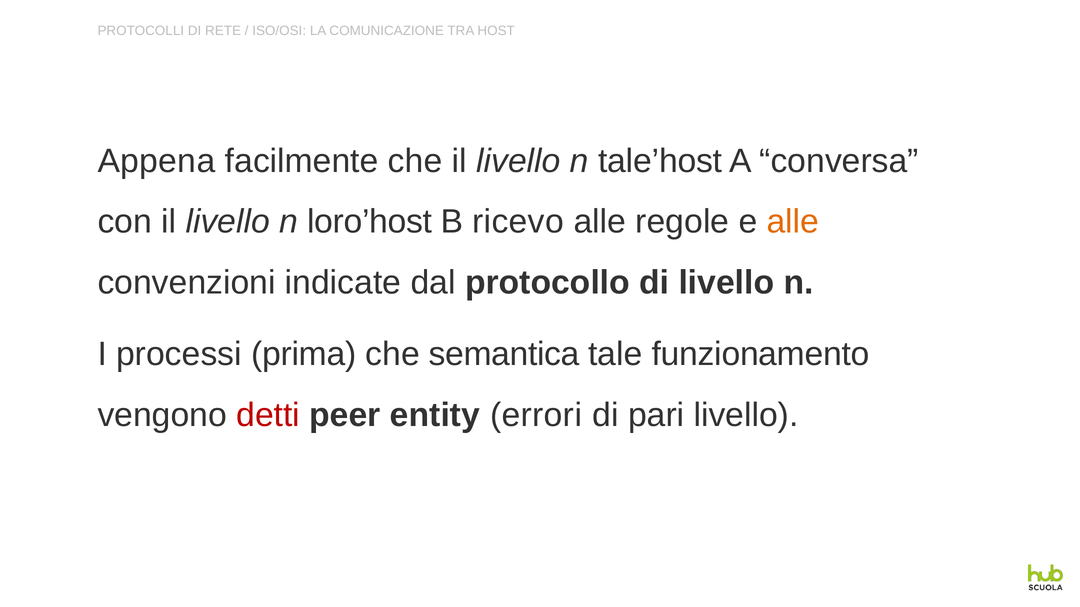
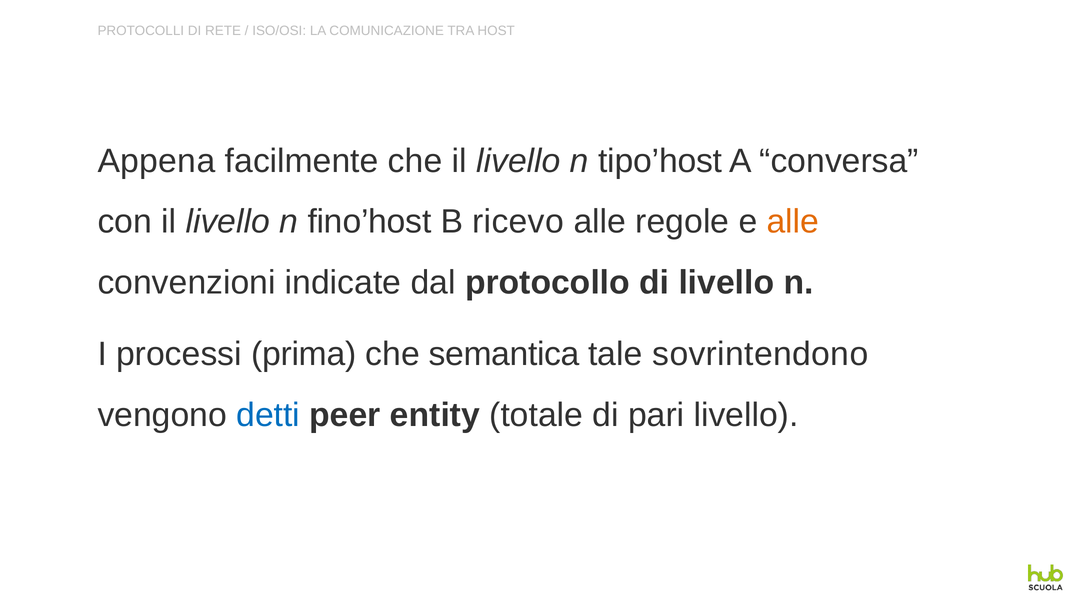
tale’host: tale’host -> tipo’host
loro’host: loro’host -> fino’host
funzionamento: funzionamento -> sovrintendono
detti colour: red -> blue
errori: errori -> totale
